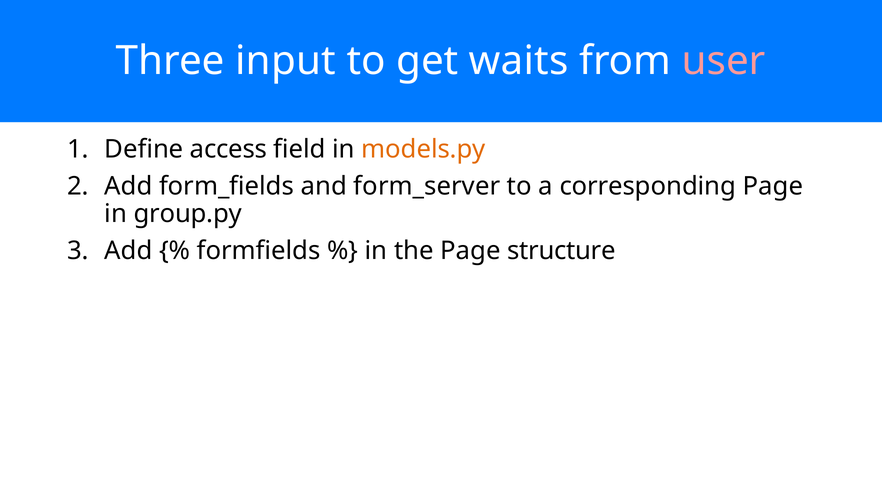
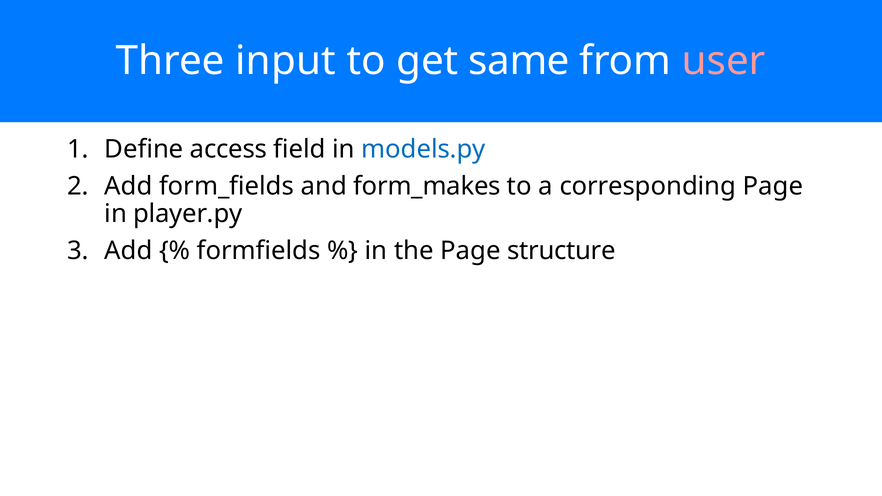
waits: waits -> same
models.py colour: orange -> blue
form_server: form_server -> form_makes
group.py: group.py -> player.py
